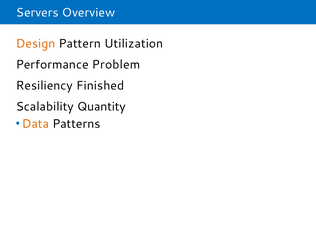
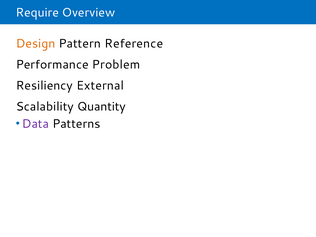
Servers: Servers -> Require
Utilization: Utilization -> Reference
Finished: Finished -> External
Data colour: orange -> purple
